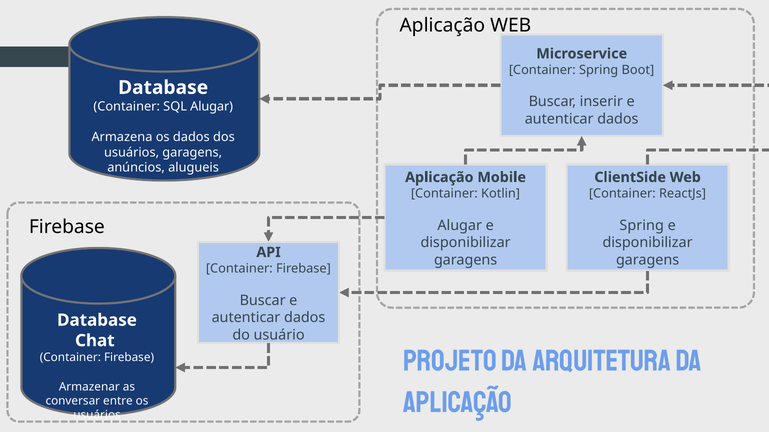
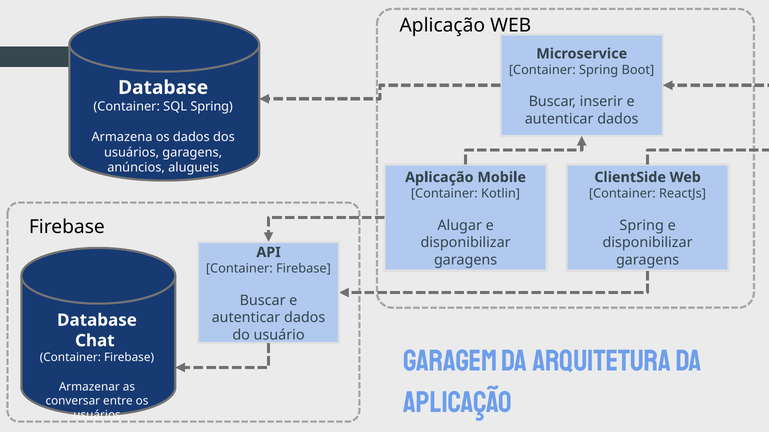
SQL Alugar: Alugar -> Spring
Projeto: Projeto -> Garagem
